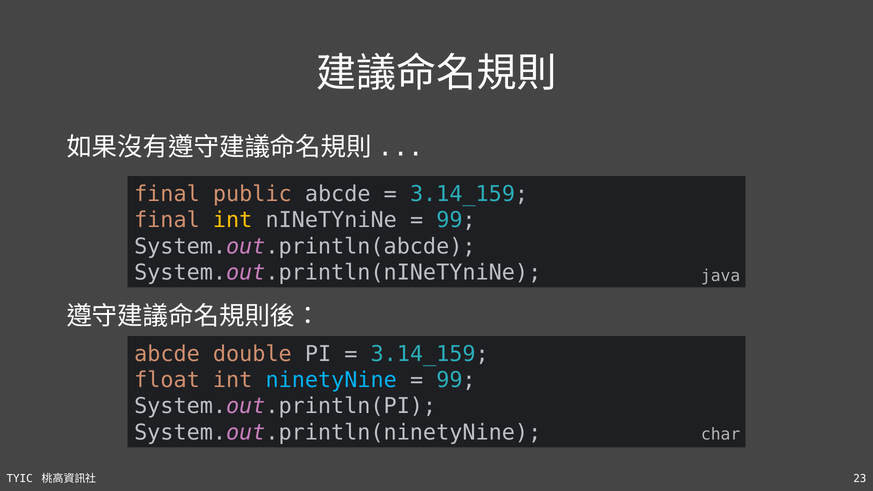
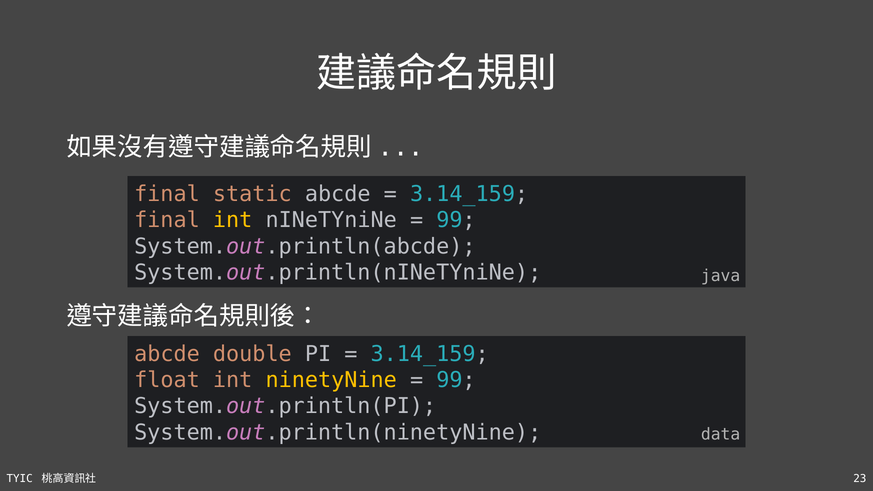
public: public -> static
ninetyNine at (331, 380) colour: light blue -> yellow
char: char -> data
